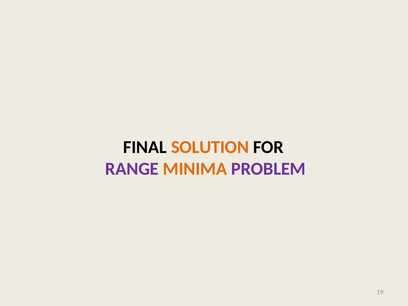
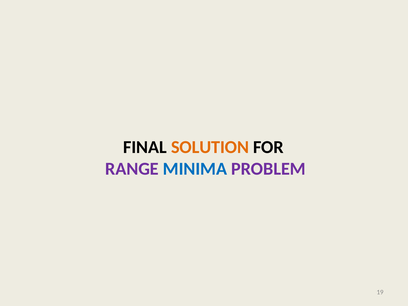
MINIMA colour: orange -> blue
